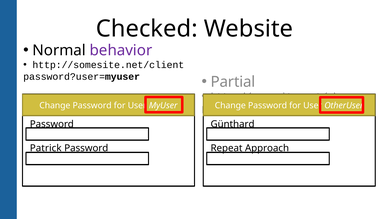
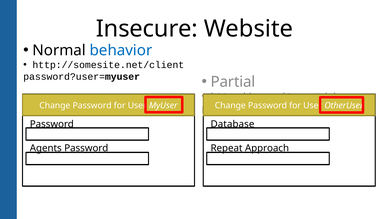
Checked: Checked -> Insecure
behavior colour: purple -> blue
Günthard: Günthard -> Database
Patrick: Patrick -> Agents
